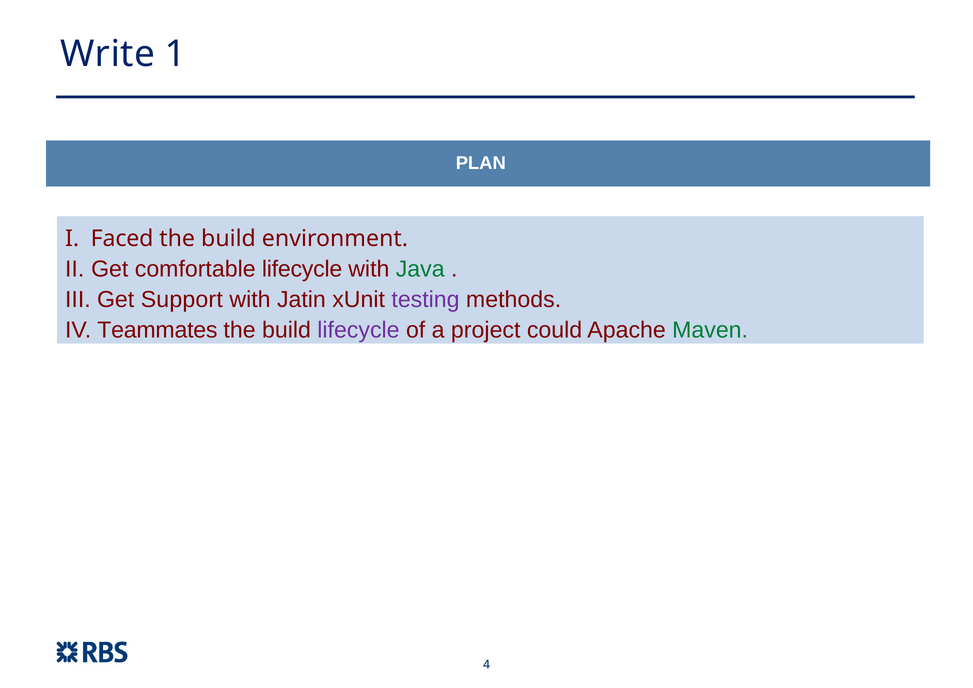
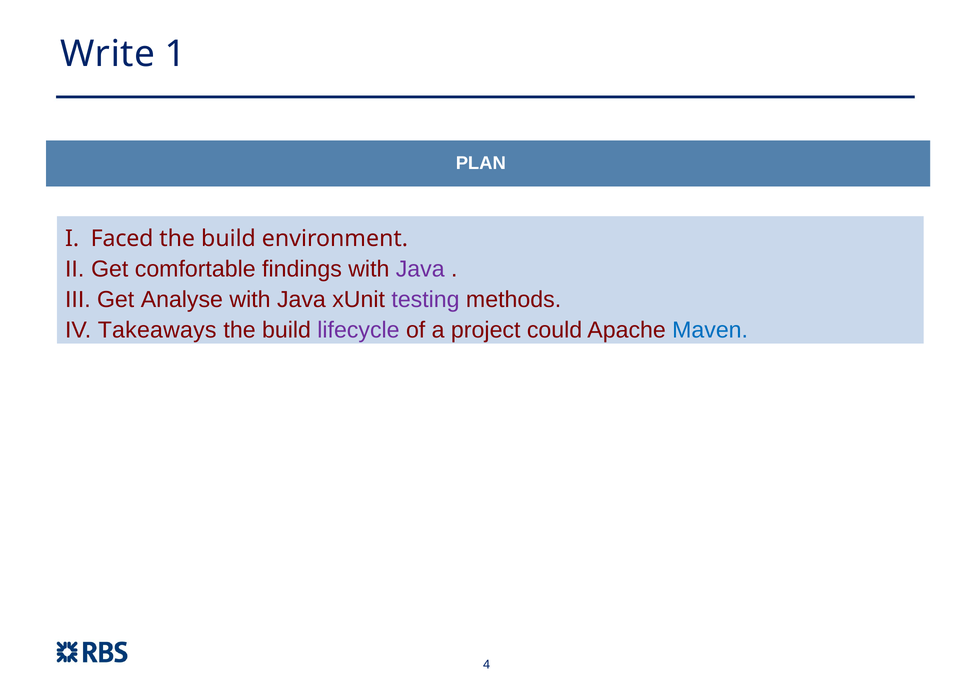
comfortable lifecycle: lifecycle -> findings
Java at (420, 269) colour: green -> purple
Support: Support -> Analyse
Jatin at (301, 300): Jatin -> Java
Teammates: Teammates -> Takeaways
Maven colour: green -> blue
